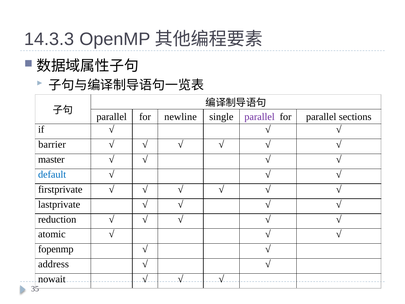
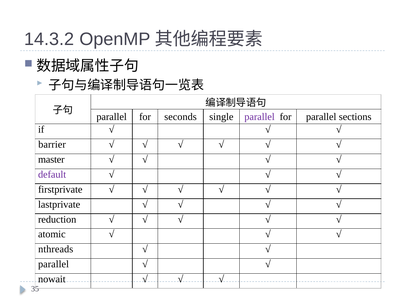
14.3.3: 14.3.3 -> 14.3.2
newline: newline -> seconds
default colour: blue -> purple
fopenmp: fopenmp -> nthreads
address at (54, 264): address -> parallel
